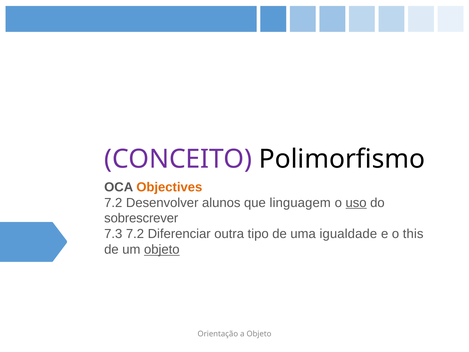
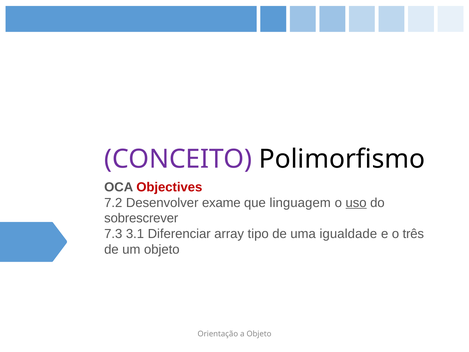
Objectives colour: orange -> red
alunos: alunos -> exame
7.3 7.2: 7.2 -> 3.1
outra: outra -> array
this: this -> três
objeto at (162, 249) underline: present -> none
